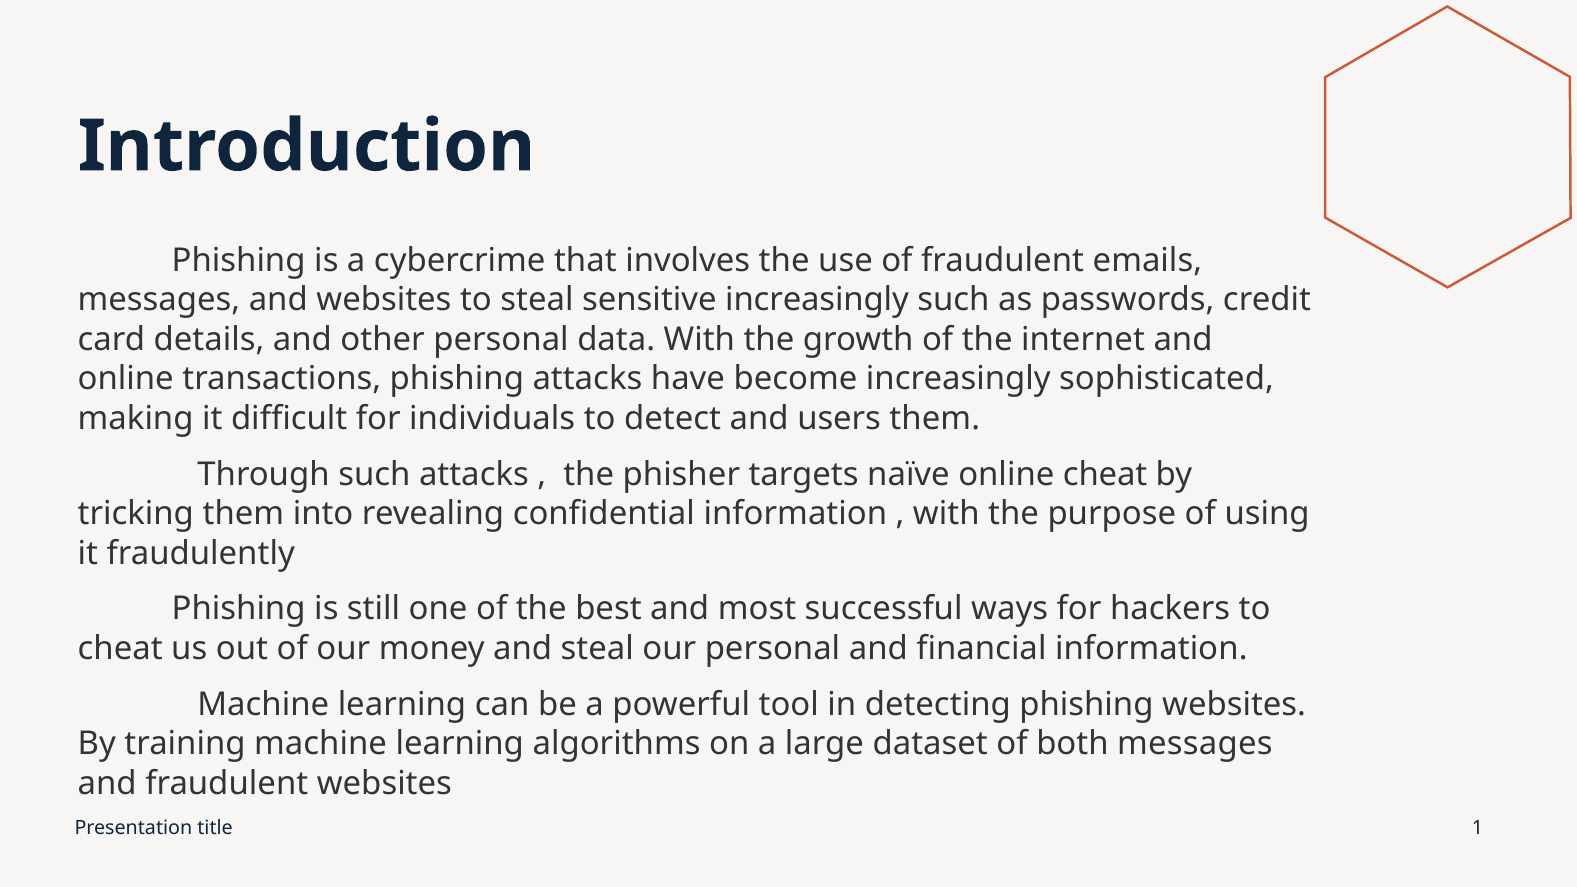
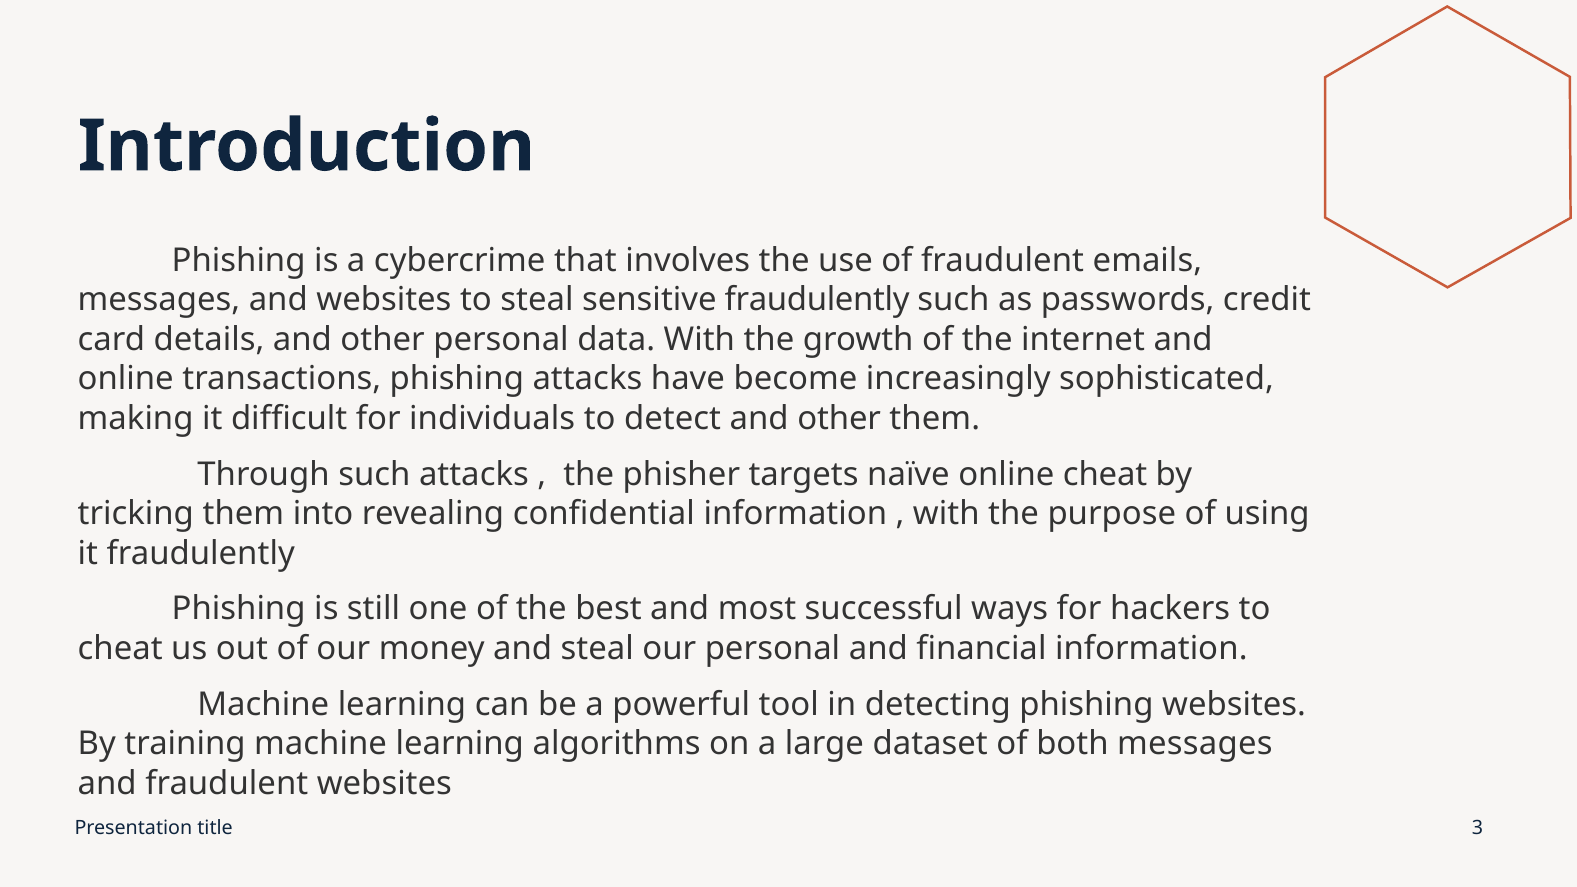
sensitive increasingly: increasingly -> fraudulently
detect and users: users -> other
1: 1 -> 3
